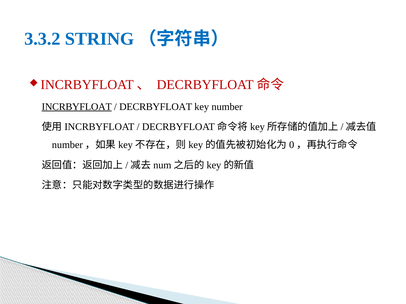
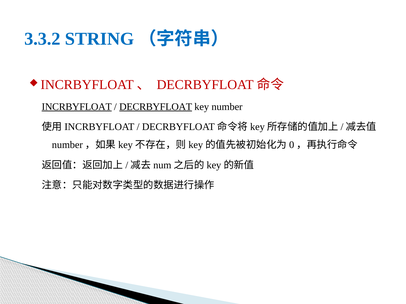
DECRBYFLOAT underline: none -> present
